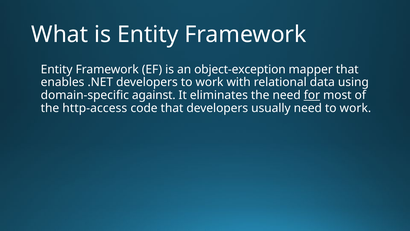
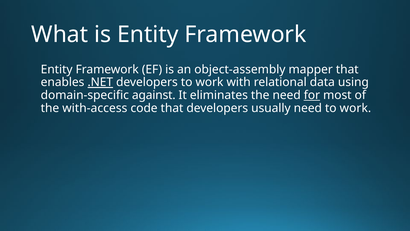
object-exception: object-exception -> object-assembly
.NET underline: none -> present
http-access: http-access -> with-access
